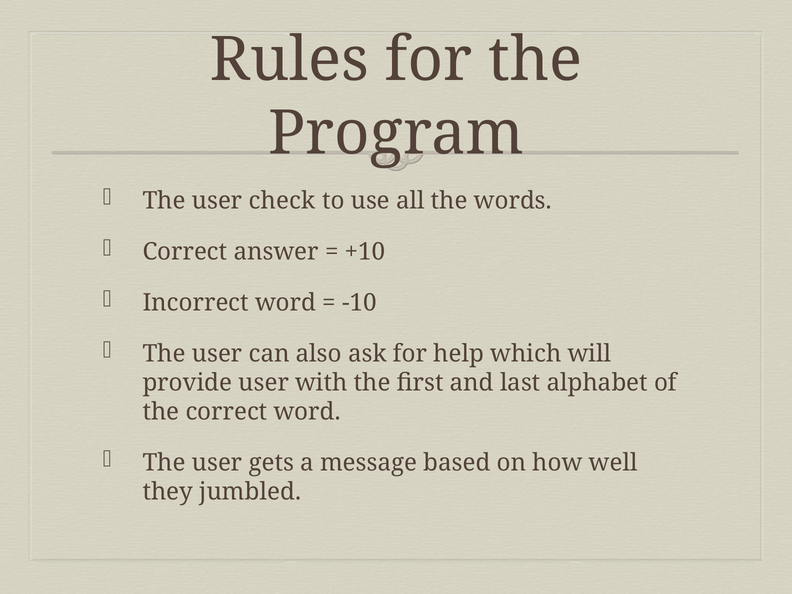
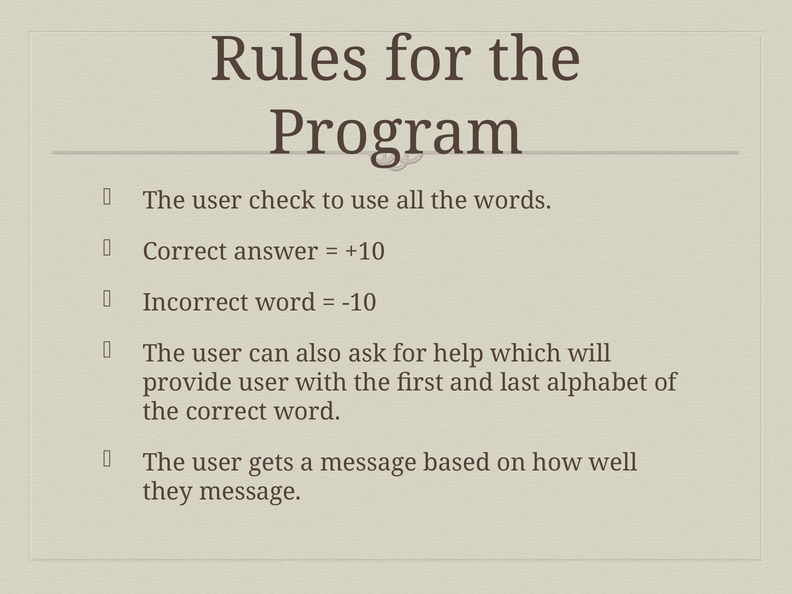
they jumbled: jumbled -> message
